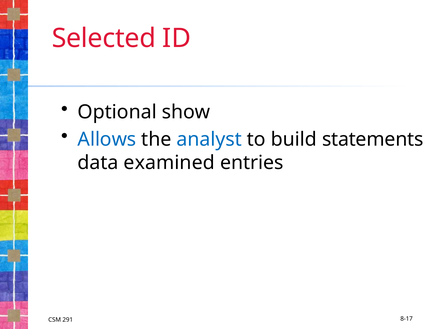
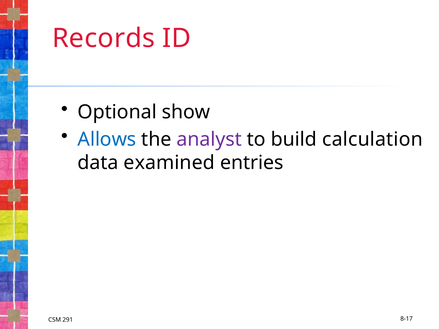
Selected: Selected -> Records
analyst colour: blue -> purple
statements: statements -> calculation
